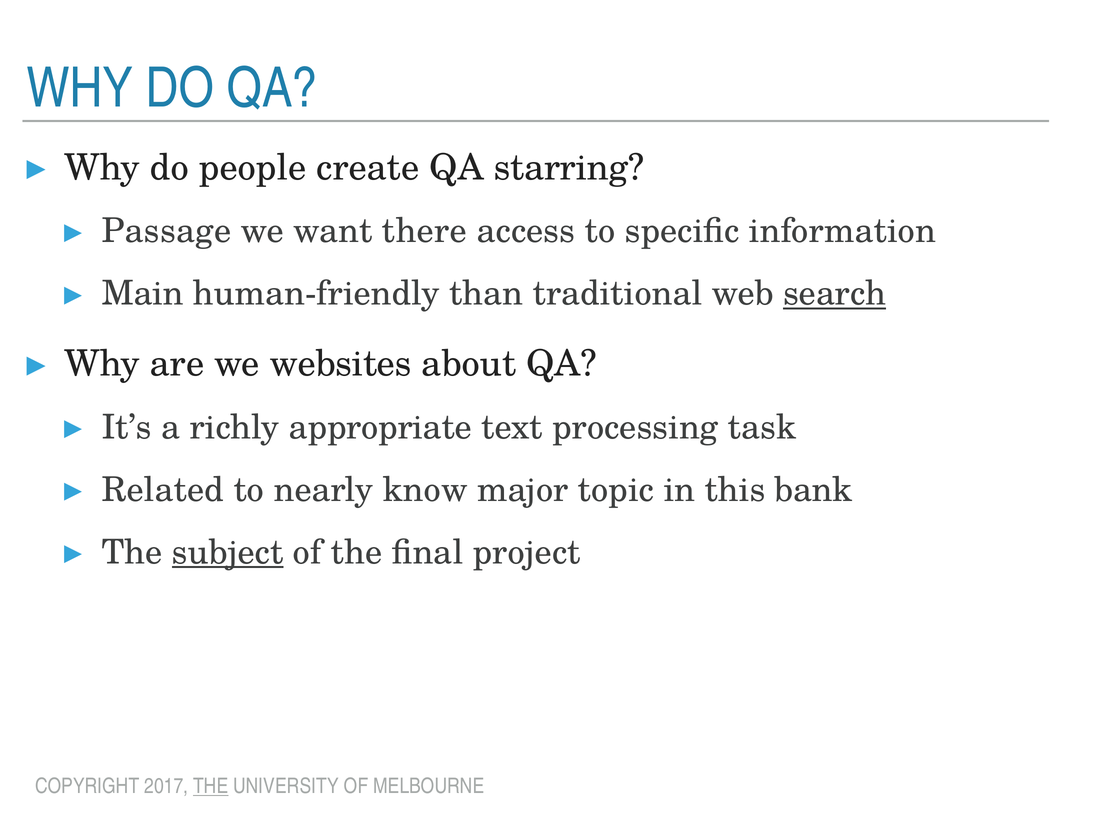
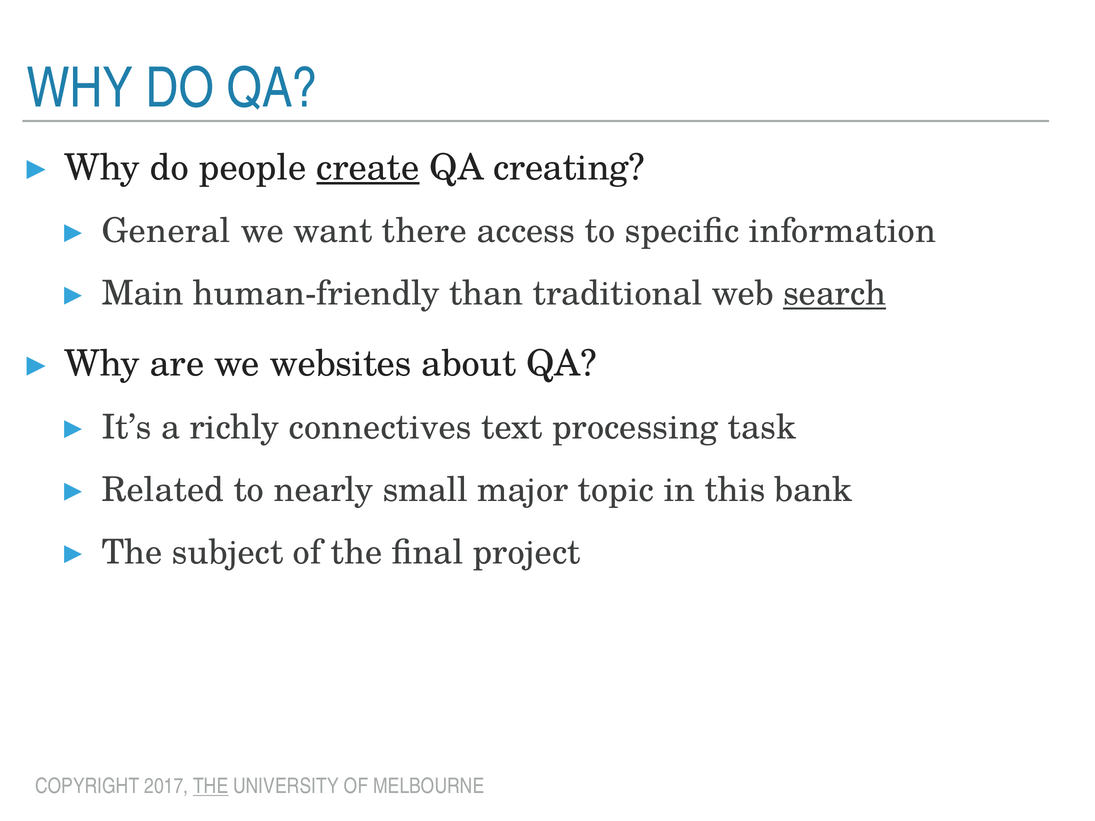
create underline: none -> present
starring: starring -> creating
Passage: Passage -> General
appropriate: appropriate -> connectives
know: know -> small
subject underline: present -> none
